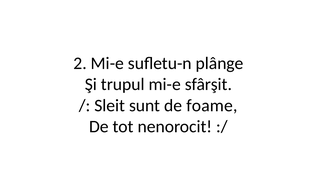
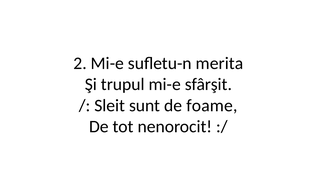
plânge: plânge -> merita
